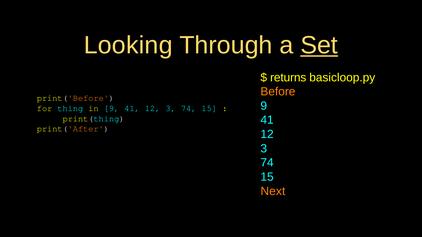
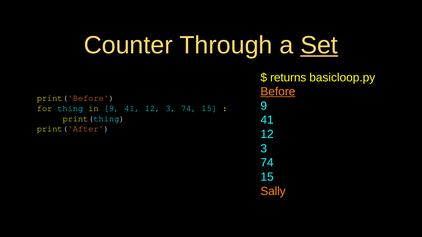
Looking: Looking -> Counter
Before underline: none -> present
Next: Next -> Sally
